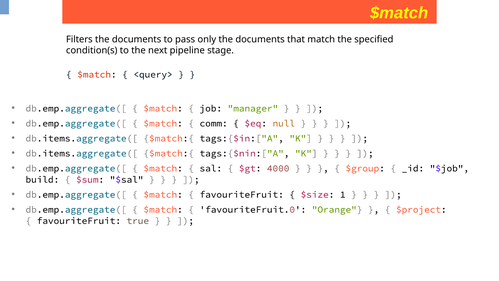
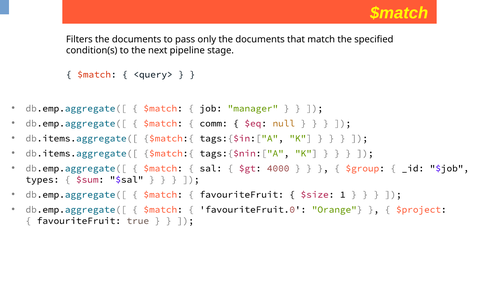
build: build -> types
